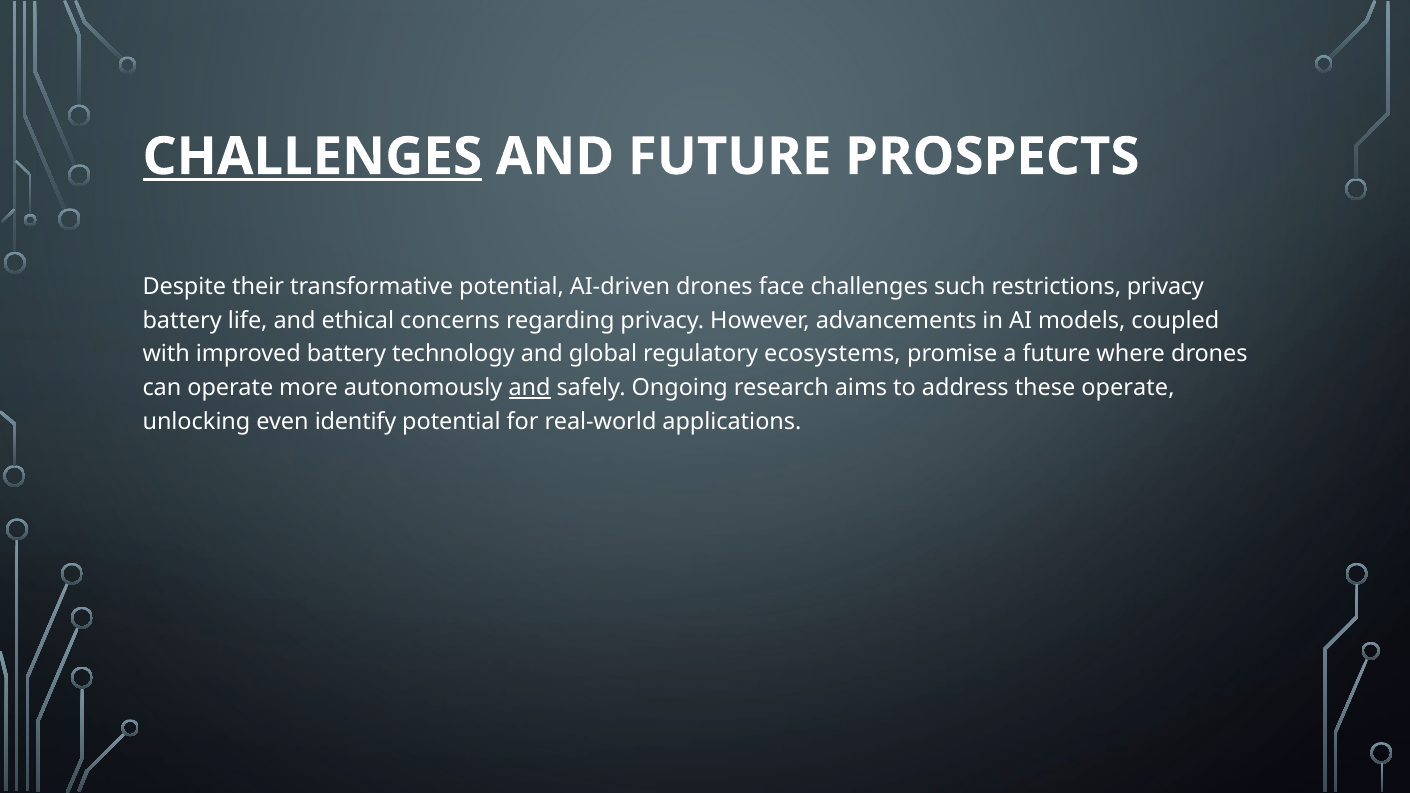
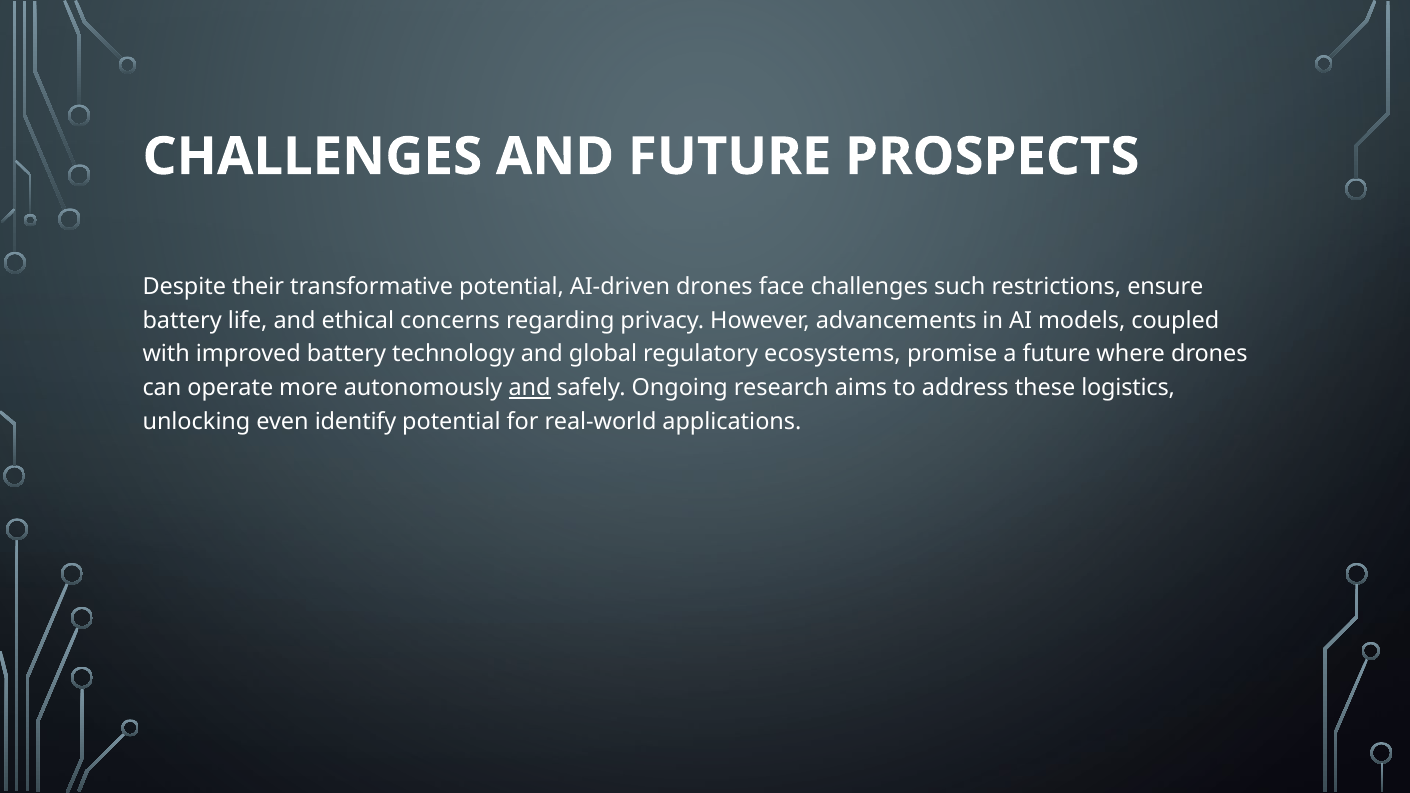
CHALLENGES at (312, 157) underline: present -> none
restrictions privacy: privacy -> ensure
these operate: operate -> logistics
